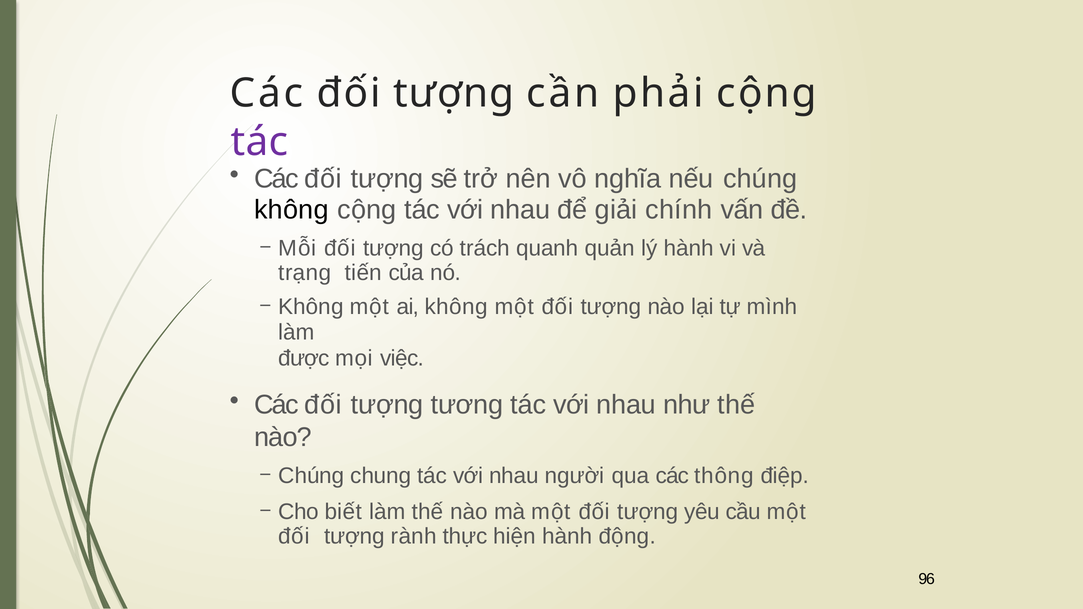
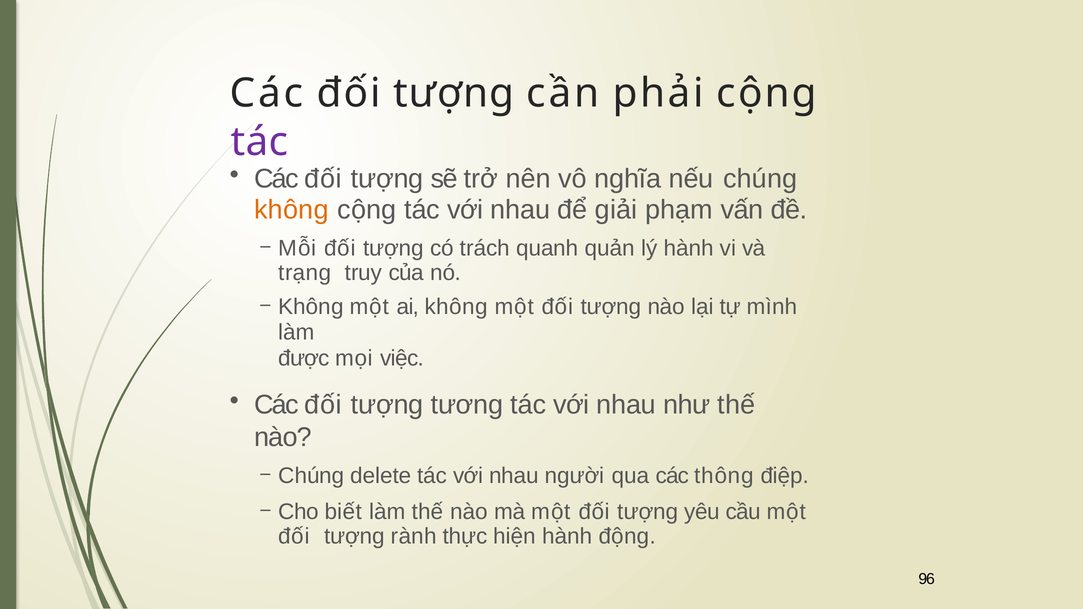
không at (291, 210) colour: black -> orange
chính: chính -> phạm
tiến: tiến -> truy
chung: chung -> delete
